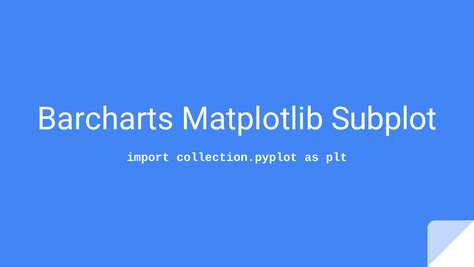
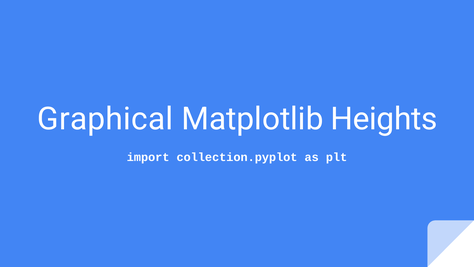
Barcharts: Barcharts -> Graphical
Subplot: Subplot -> Heights
